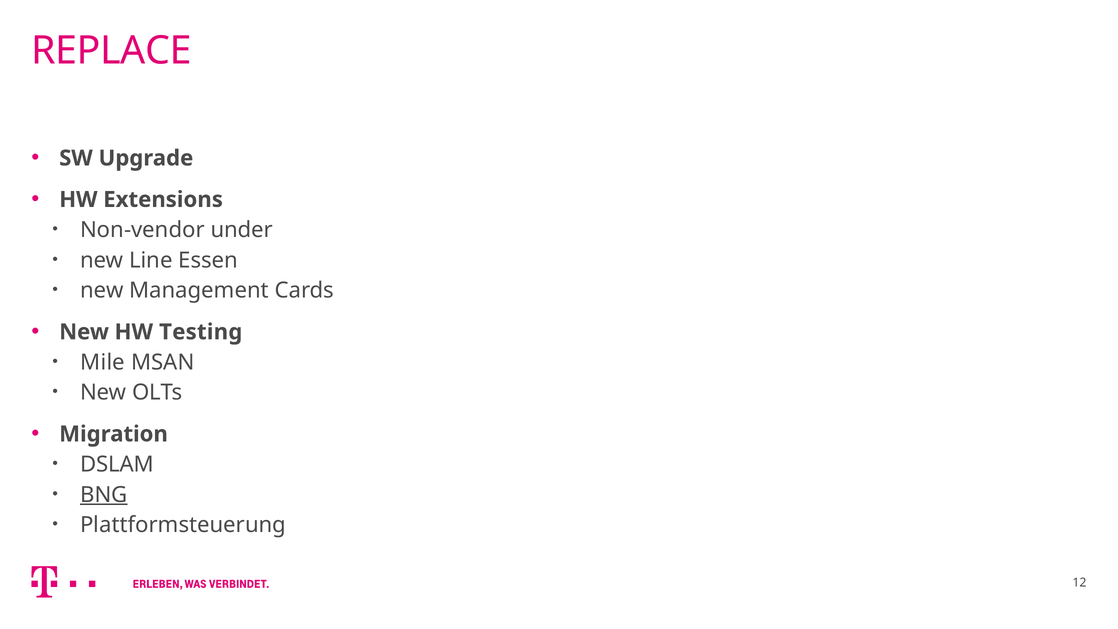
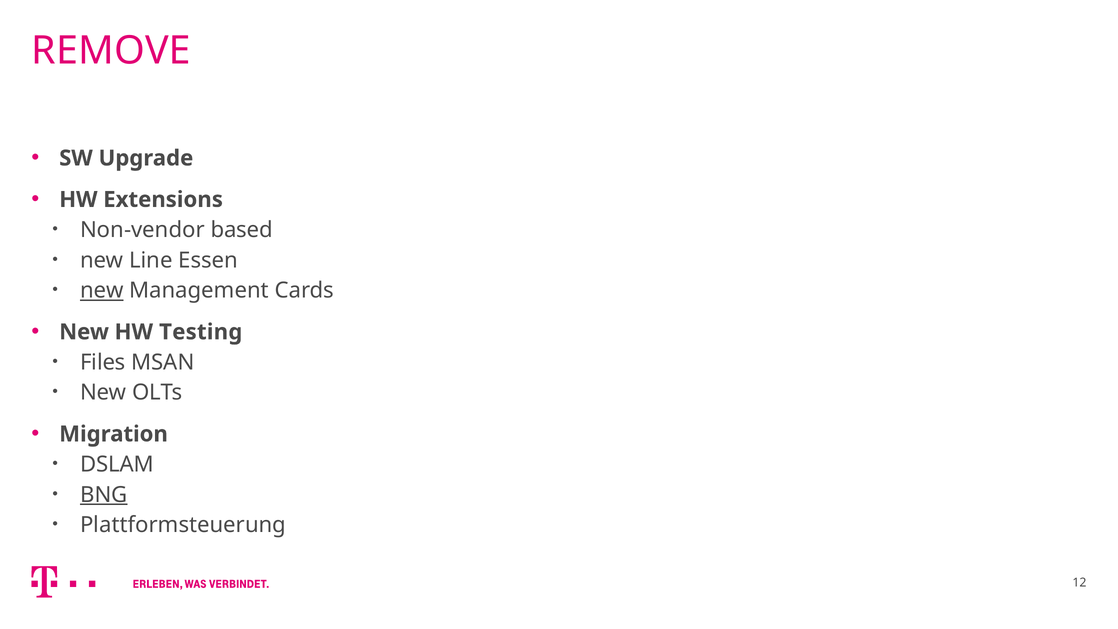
REPLACE: REPLACE -> REMOVE
under: under -> based
new at (102, 290) underline: none -> present
Mile: Mile -> Files
